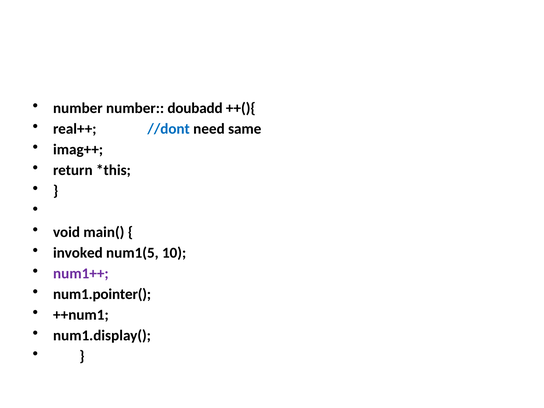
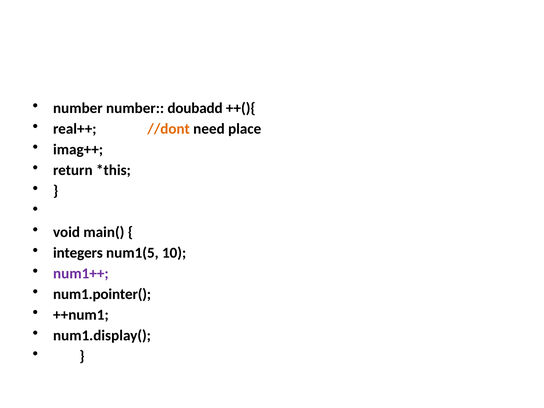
//dont colour: blue -> orange
same: same -> place
invoked: invoked -> integers
